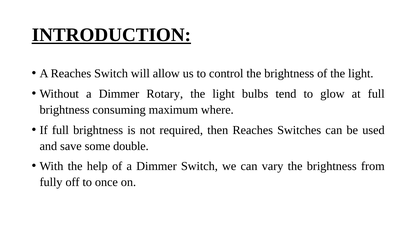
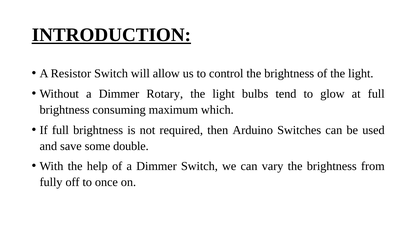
A Reaches: Reaches -> Resistor
where: where -> which
then Reaches: Reaches -> Arduino
